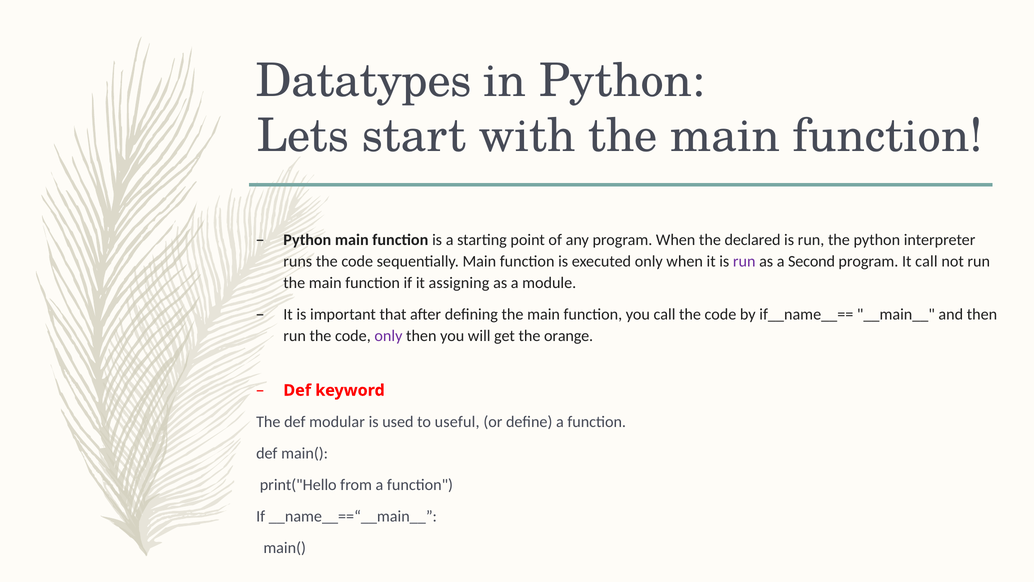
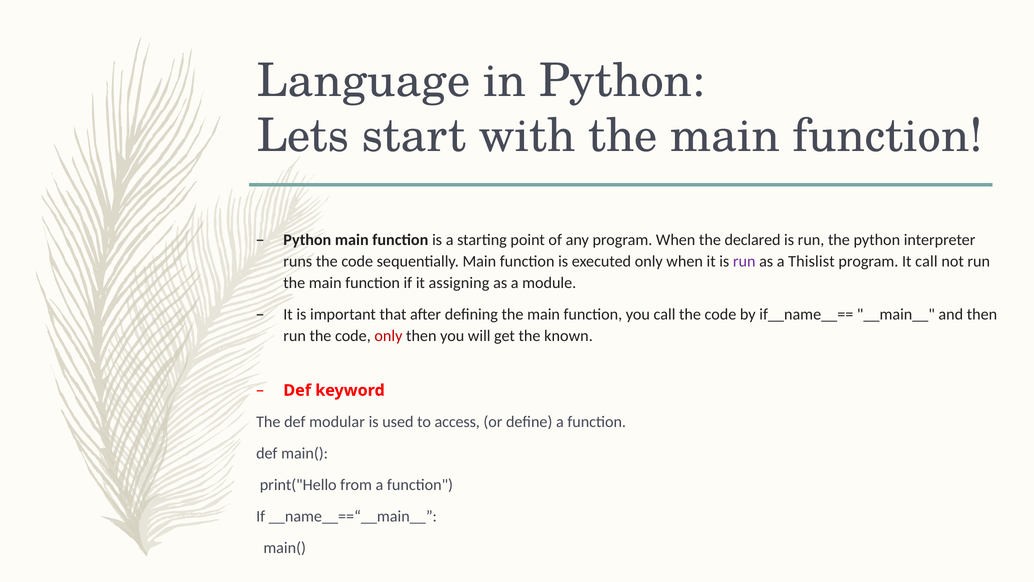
Datatypes: Datatypes -> Language
Second: Second -> Thislist
only at (388, 336) colour: purple -> red
orange: orange -> known
useful: useful -> access
